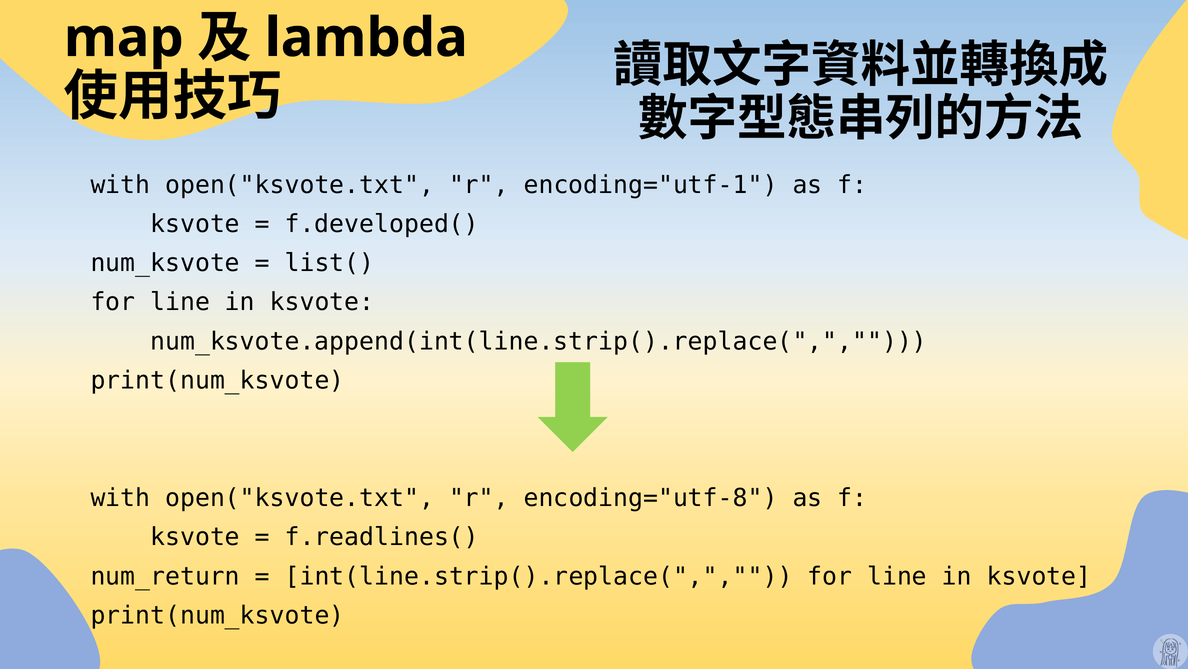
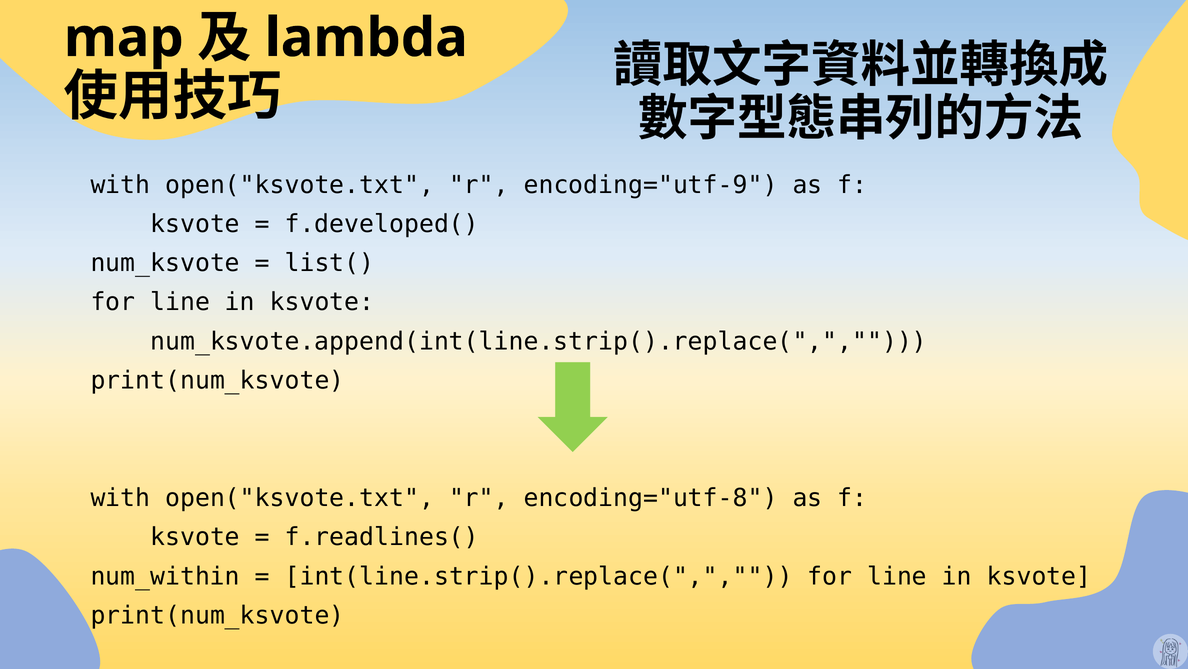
encoding="utf-1: encoding="utf-1 -> encoding="utf-9
num_return: num_return -> num_within
